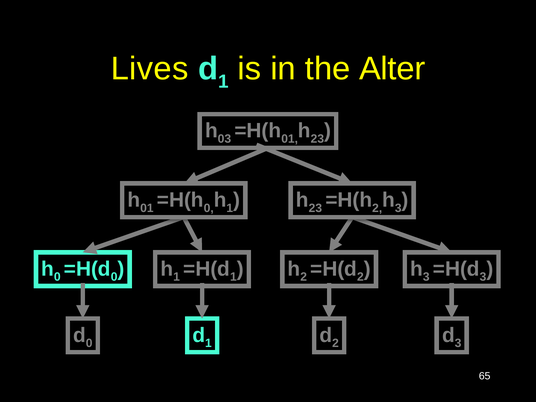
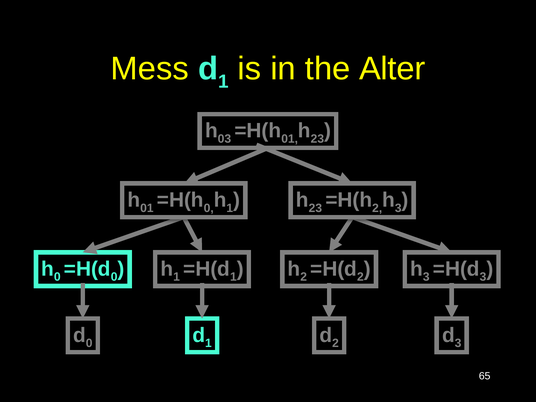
Lives: Lives -> Mess
